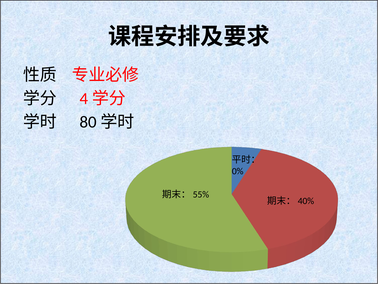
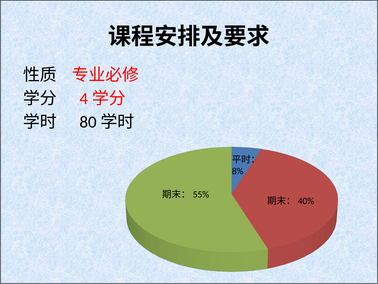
0%: 0% -> 8%
